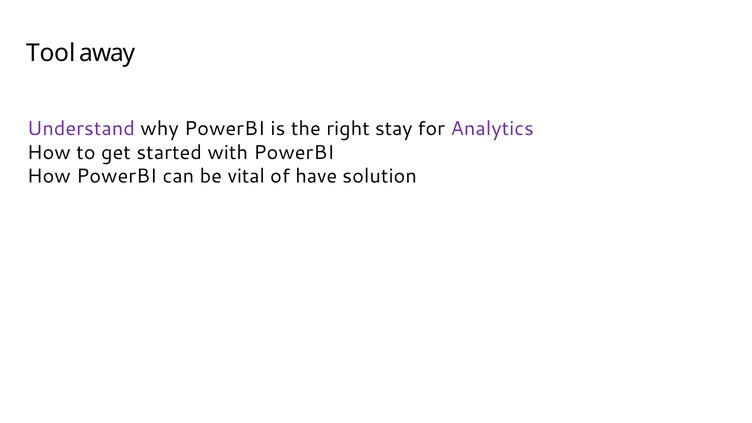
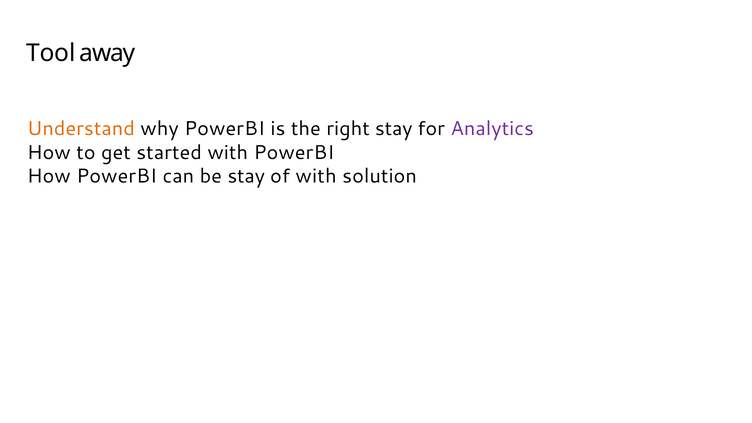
Understand colour: purple -> orange
be vital: vital -> stay
of have: have -> with
